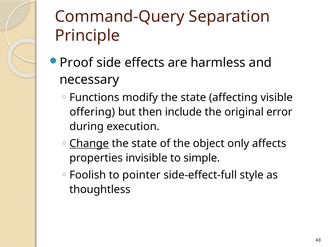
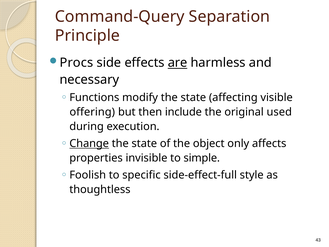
Proof: Proof -> Procs
are underline: none -> present
error: error -> used
pointer: pointer -> specific
